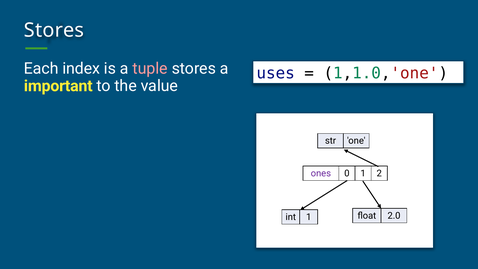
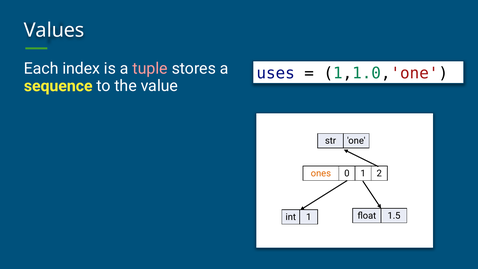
Stores at (54, 30): Stores -> Values
important: important -> sequence
ones colour: purple -> orange
2.0: 2.0 -> 1.5
